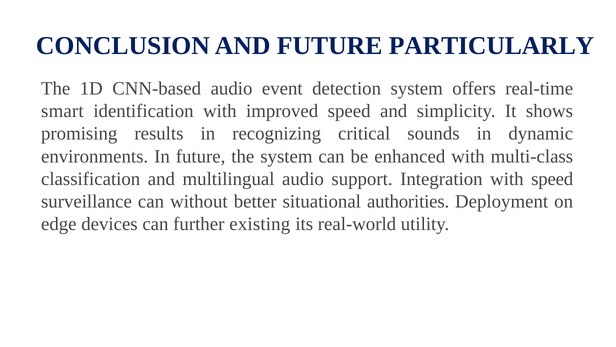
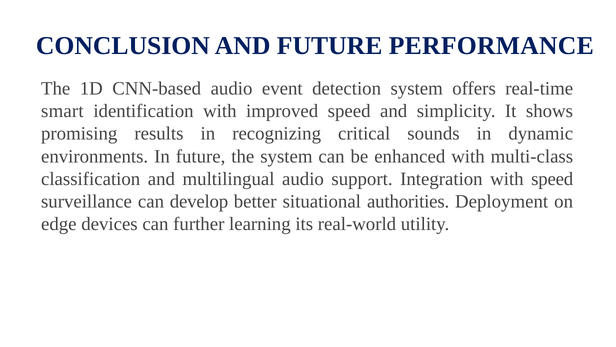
PARTICULARLY: PARTICULARLY -> PERFORMANCE
without: without -> develop
existing: existing -> learning
